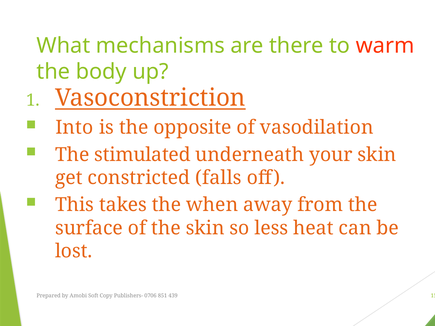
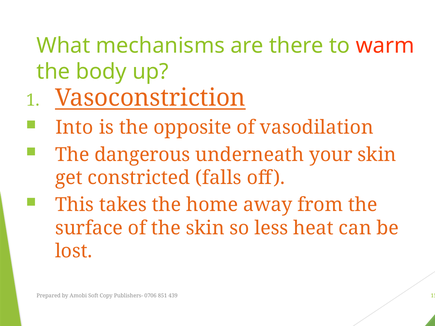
stimulated: stimulated -> dangerous
when: when -> home
